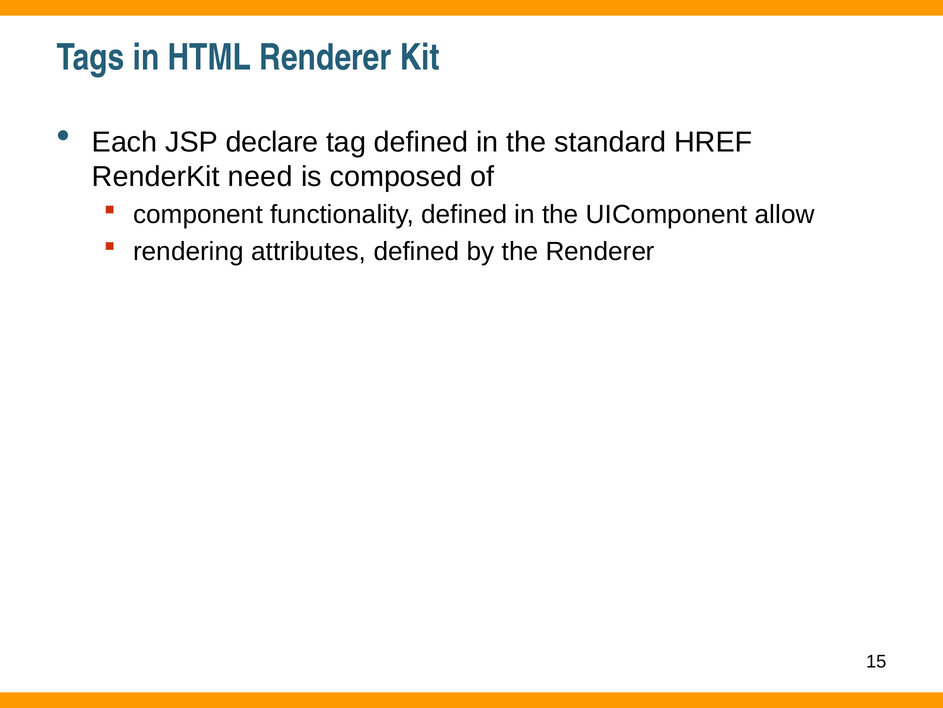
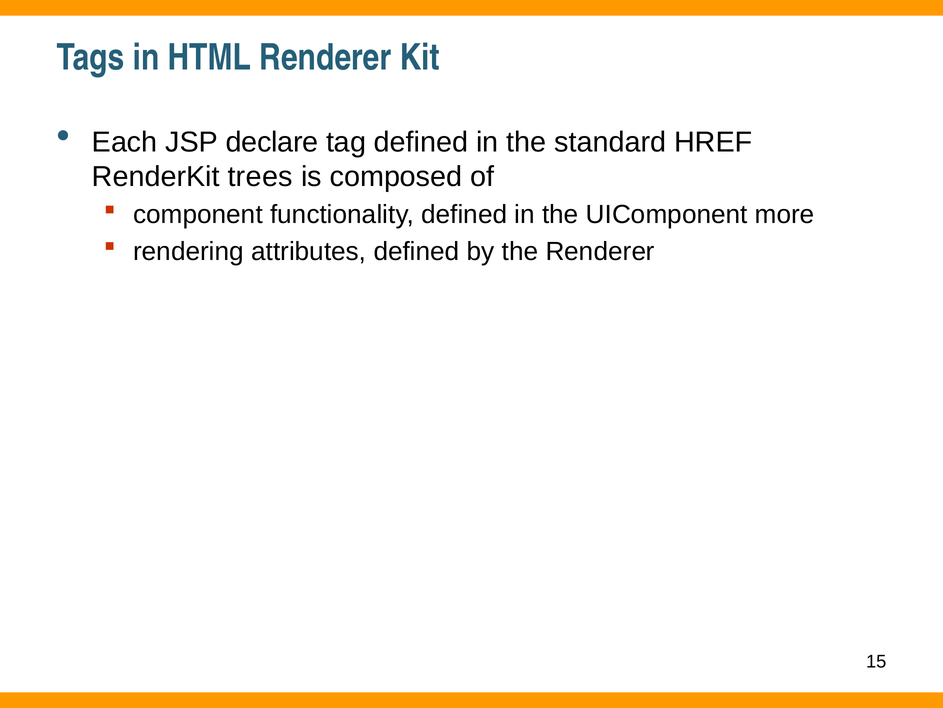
need: need -> trees
allow: allow -> more
